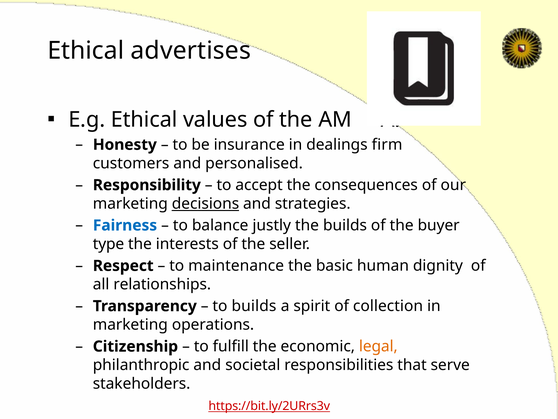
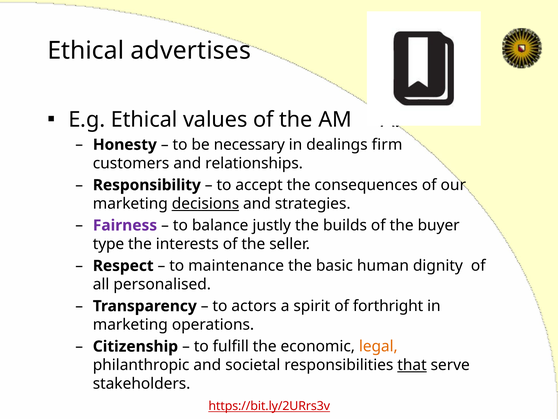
insurance: insurance -> necessary
personalised: personalised -> relationships
Fairness colour: blue -> purple
relationships: relationships -> personalised
to builds: builds -> actors
collection: collection -> forthright
that underline: none -> present
